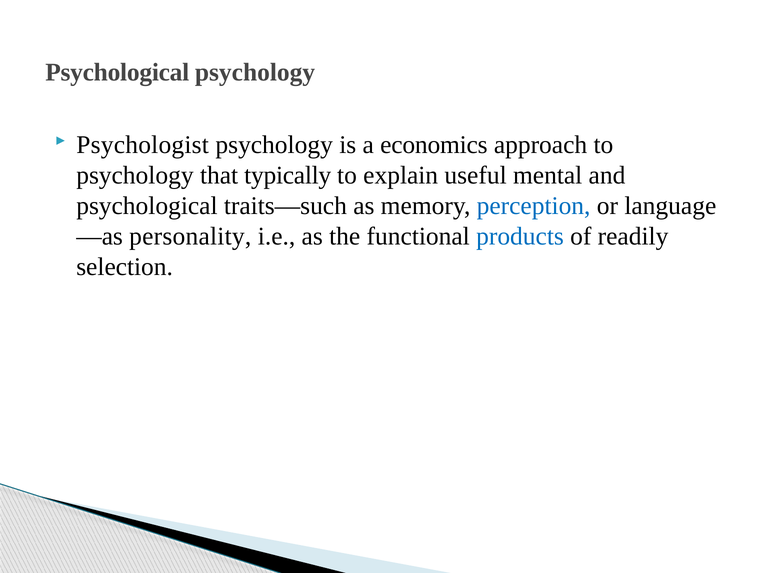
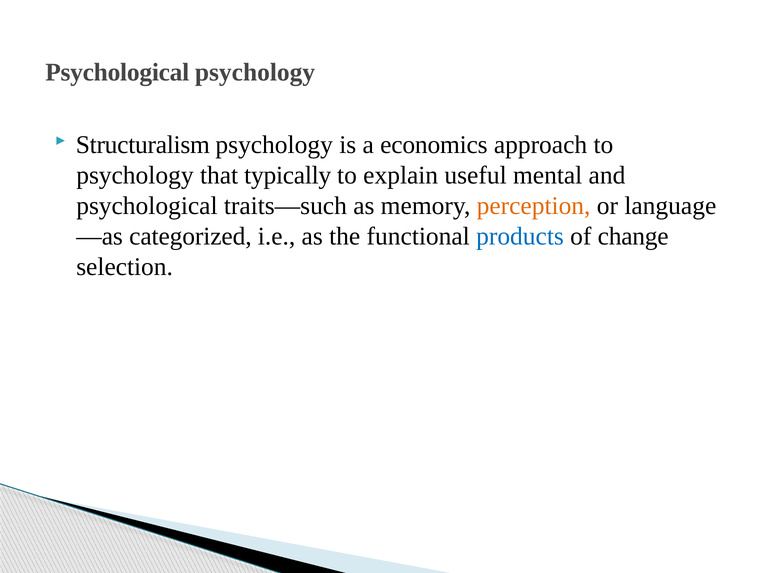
Psychologist: Psychologist -> Structuralism
perception colour: blue -> orange
personality: personality -> categorized
readily: readily -> change
